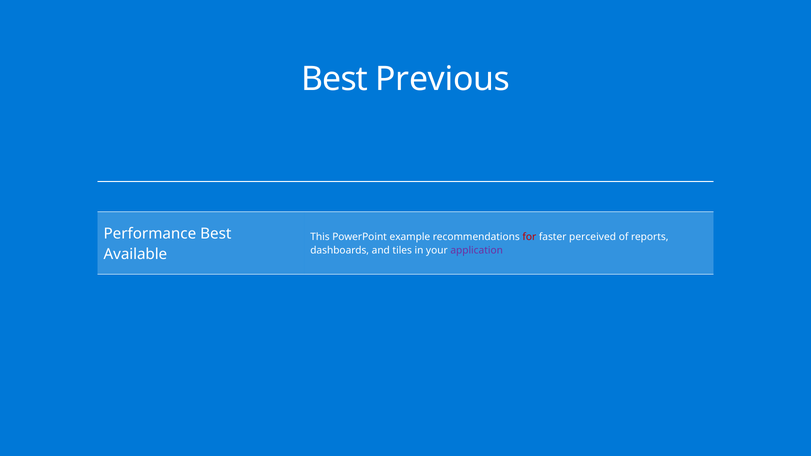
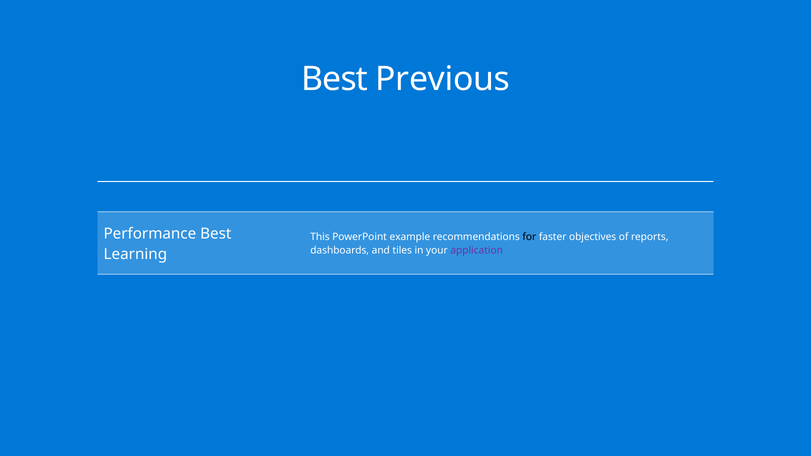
for colour: red -> black
perceived: perceived -> objectives
Available: Available -> Learning
